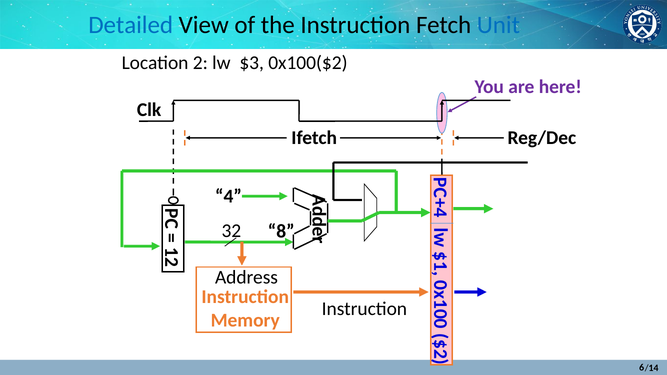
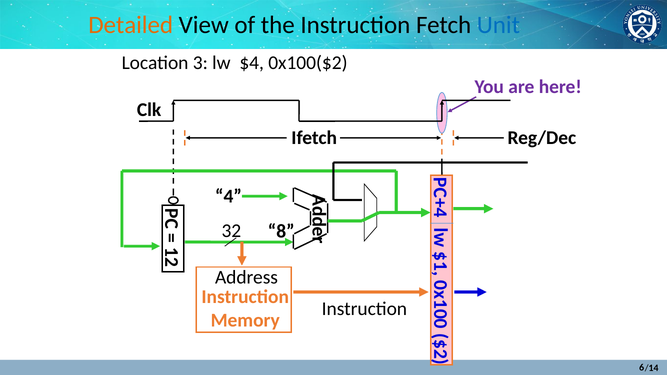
Detailed colour: blue -> orange
Location 2: 2 -> 3
$3: $3 -> $4
